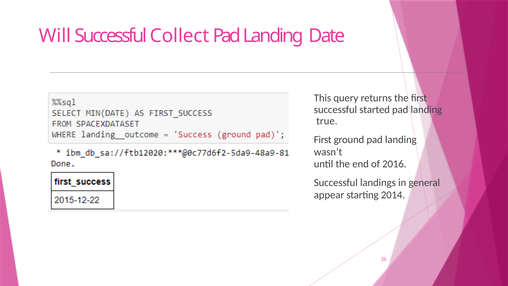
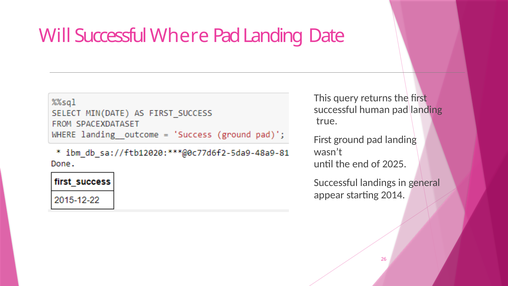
Collect: Collect -> Where
started: started -> human
2016: 2016 -> 2025
